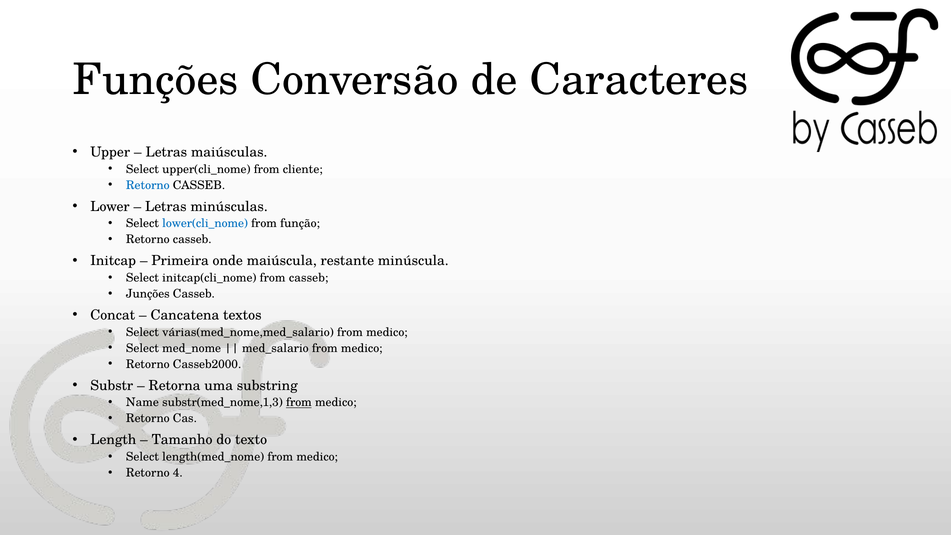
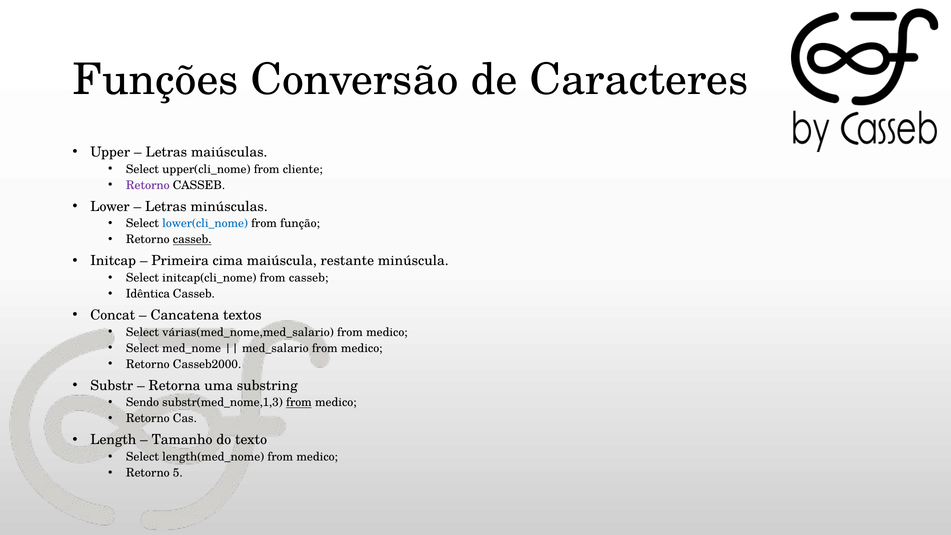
Retorno at (148, 185) colour: blue -> purple
casseb at (192, 240) underline: none -> present
onde: onde -> cima
Junções: Junções -> Idêntica
Name: Name -> Sendo
4: 4 -> 5
